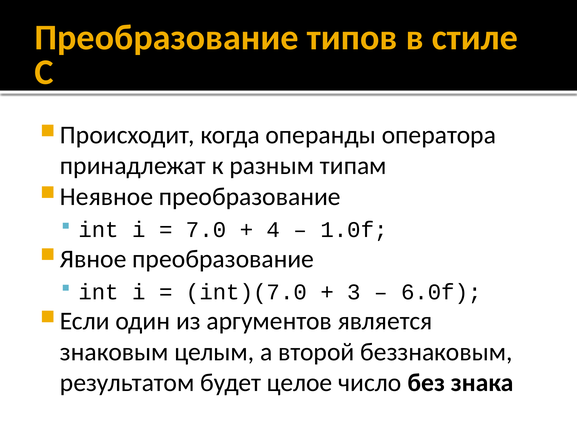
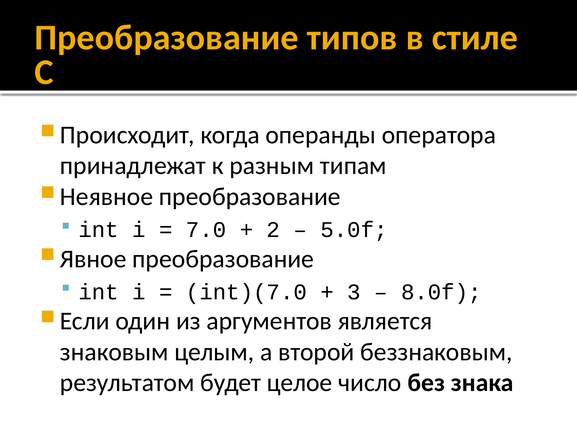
4: 4 -> 2
1.0f: 1.0f -> 5.0f
6.0f: 6.0f -> 8.0f
